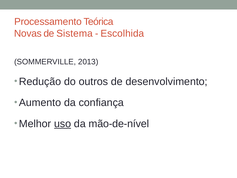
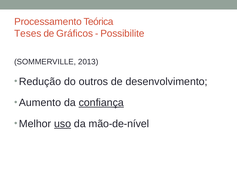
Novas: Novas -> Teses
Sistema: Sistema -> Gráficos
Escolhida: Escolhida -> Possibilite
confiança underline: none -> present
